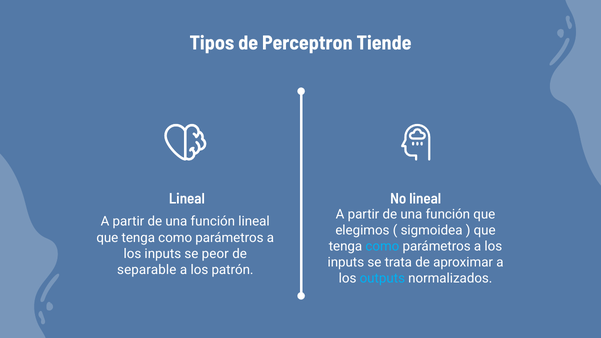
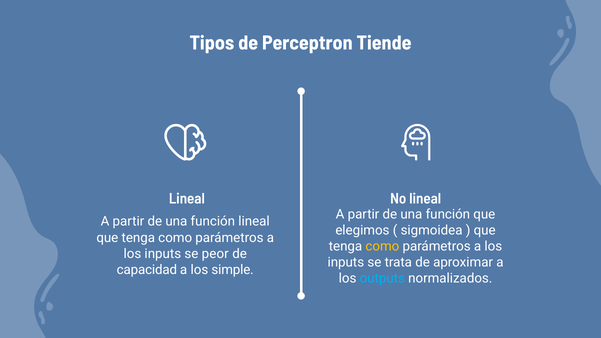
como at (382, 247) colour: light blue -> yellow
separable: separable -> capacidad
patrón: patrón -> simple
